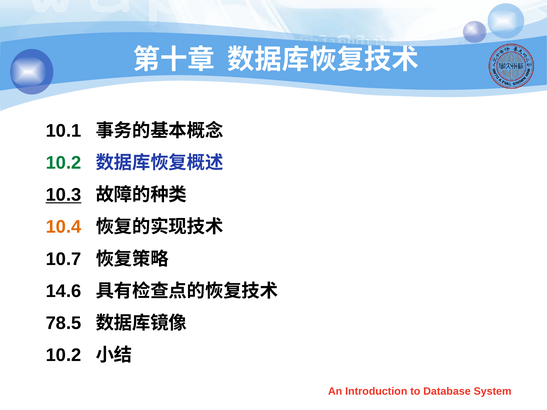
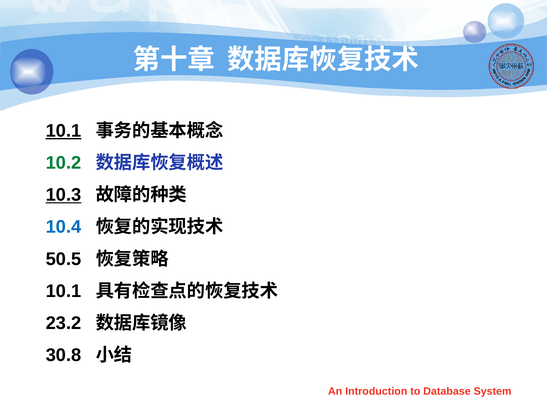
10.1 at (63, 131) underline: none -> present
10.4 colour: orange -> blue
10.7: 10.7 -> 50.5
14.6 at (63, 291): 14.6 -> 10.1
78.5: 78.5 -> 23.2
10.2 at (63, 355): 10.2 -> 30.8
